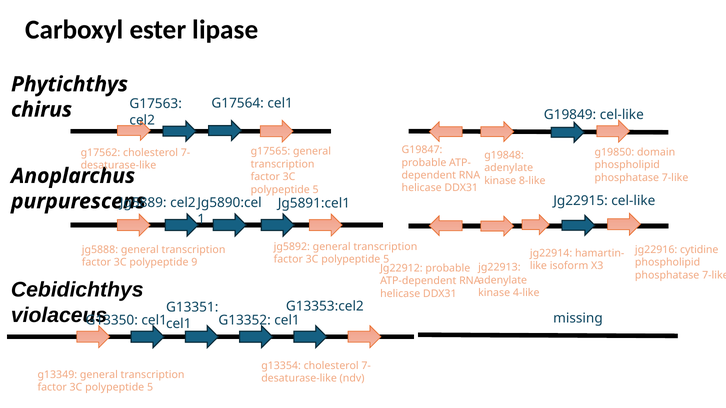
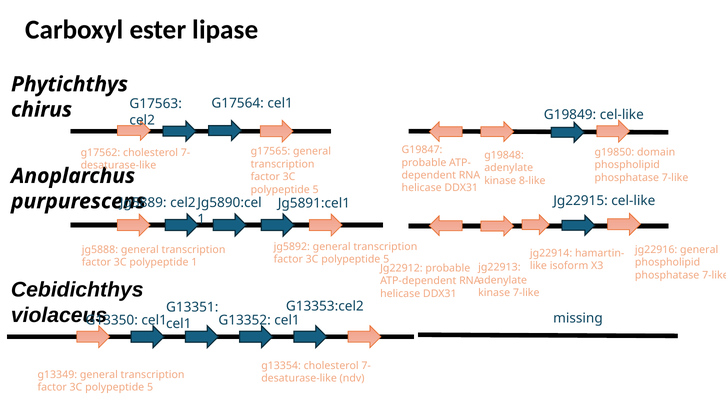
jg22916 cytidine: cytidine -> general
polypeptide 9: 9 -> 1
kinase 4-like: 4-like -> 7-like
